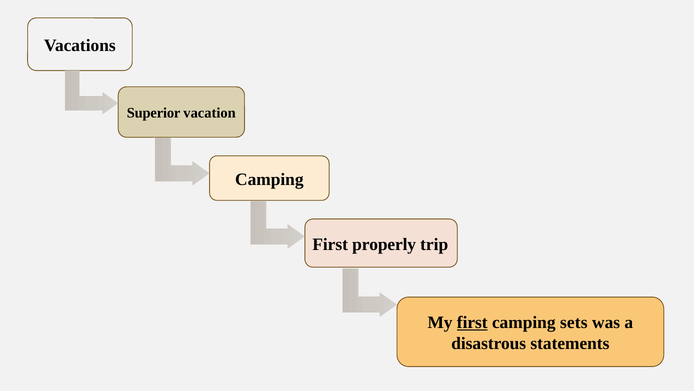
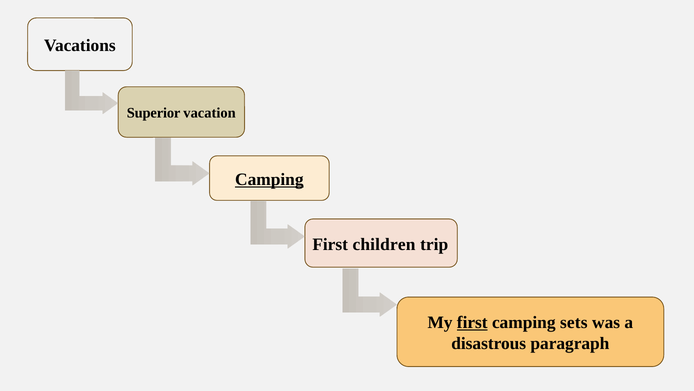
Camping at (269, 179) underline: none -> present
properly: properly -> children
statements: statements -> paragraph
